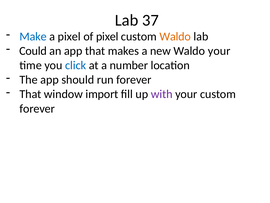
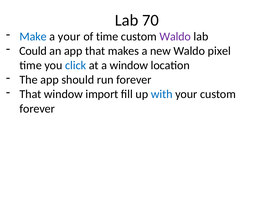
37: 37 -> 70
a pixel: pixel -> your
of pixel: pixel -> time
Waldo at (175, 36) colour: orange -> purple
Waldo your: your -> pixel
a number: number -> window
with colour: purple -> blue
